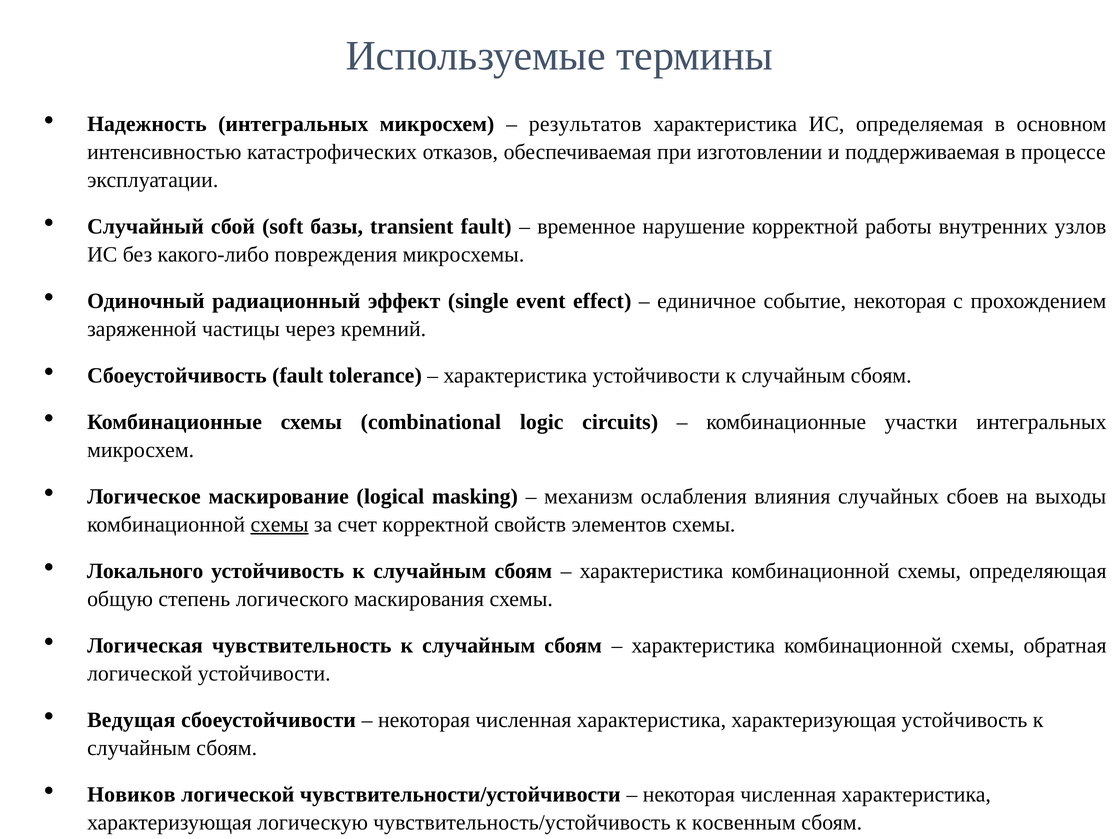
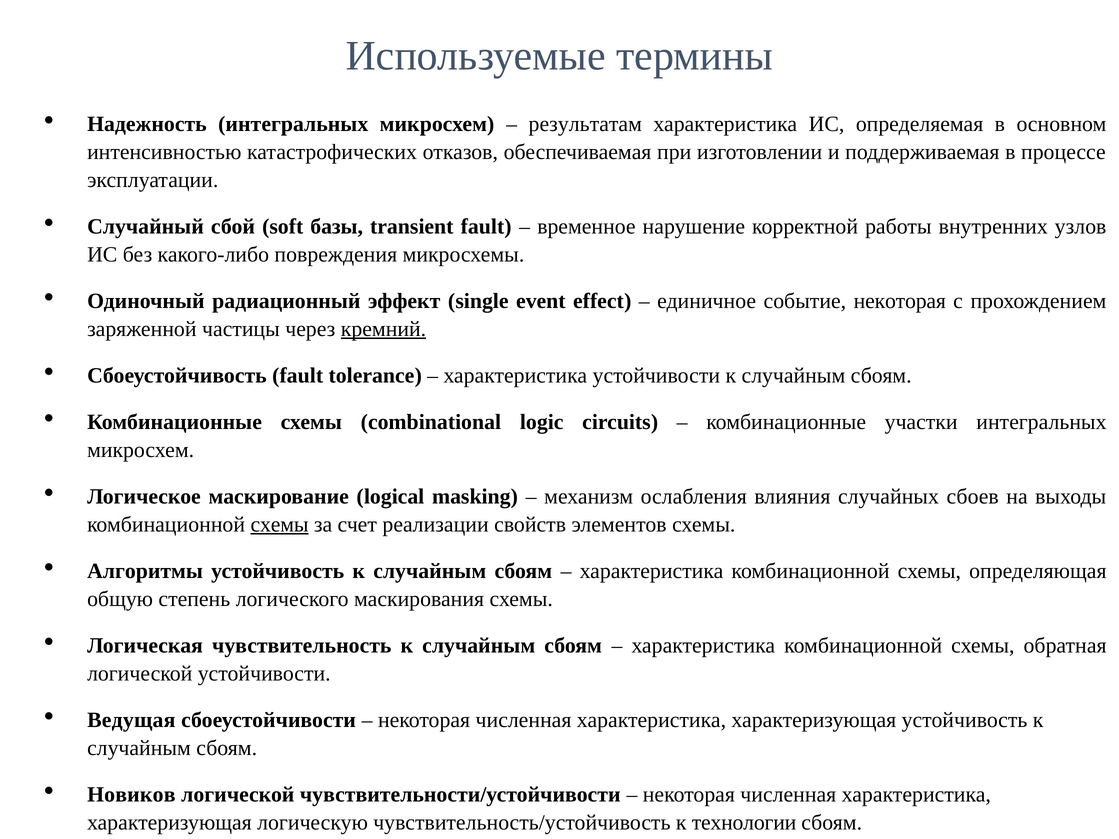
результатов: результатов -> результатам
кремний underline: none -> present
счет корректной: корректной -> реализации
Локального: Локального -> Алгоритмы
косвенным: косвенным -> технологии
